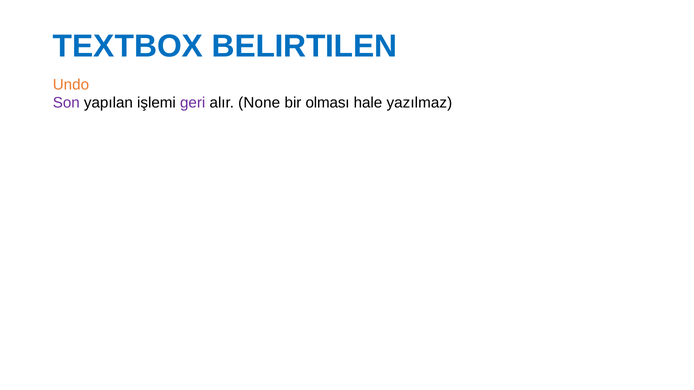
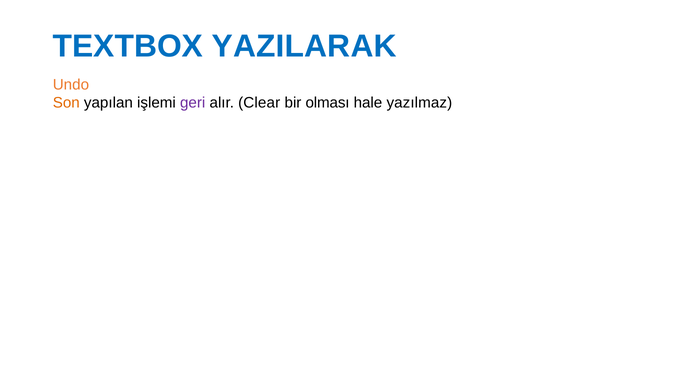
BELIRTILEN: BELIRTILEN -> YAZILARAK
Son colour: purple -> orange
None: None -> Clear
